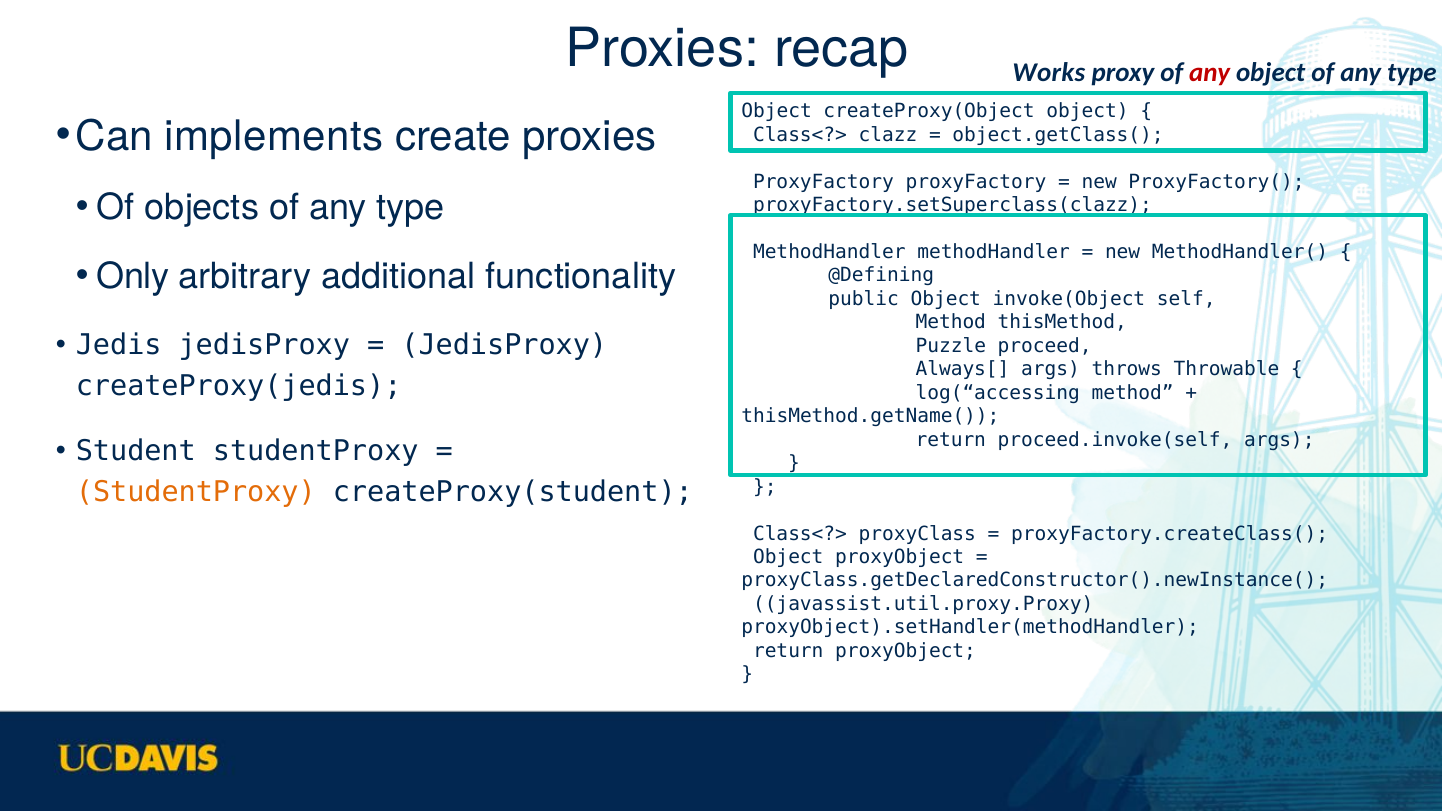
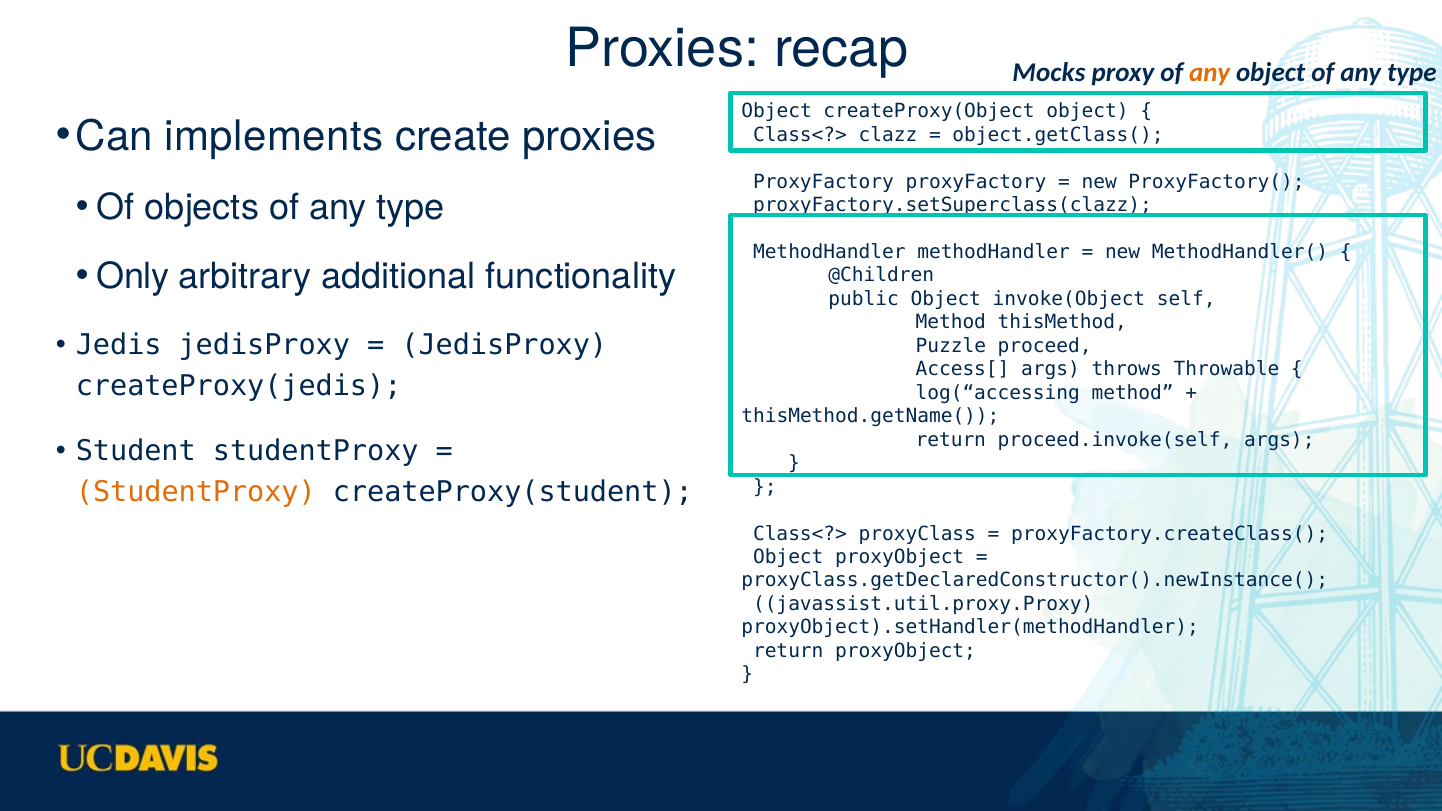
Works: Works -> Mocks
any at (1210, 73) colour: red -> orange
@Defining: @Defining -> @Children
Always[: Always[ -> Access[
